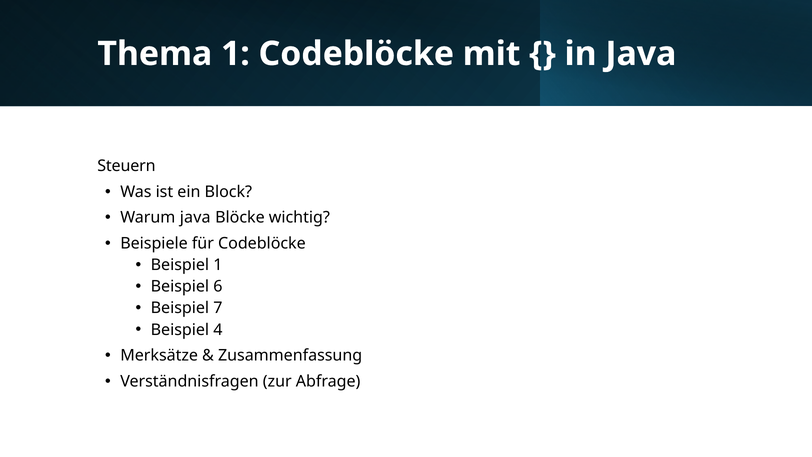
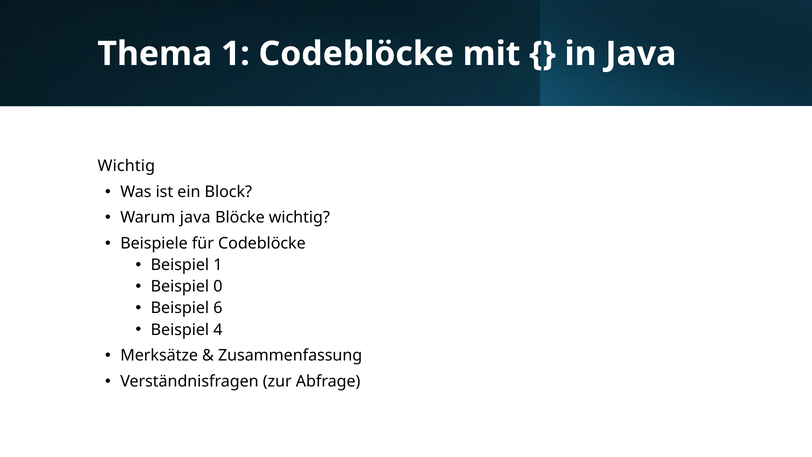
Steuern at (126, 166): Steuern -> Wichtig
6: 6 -> 0
7: 7 -> 6
